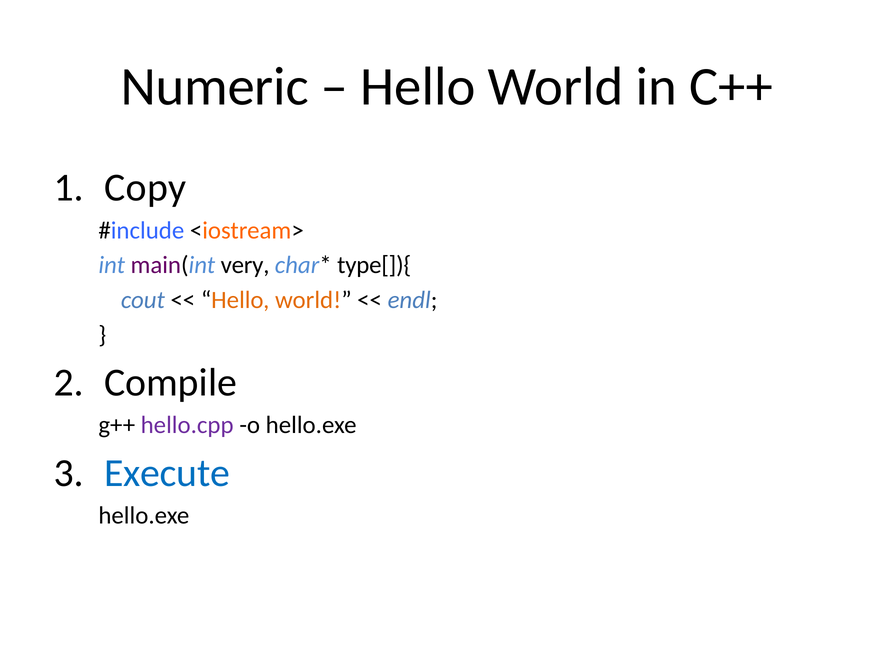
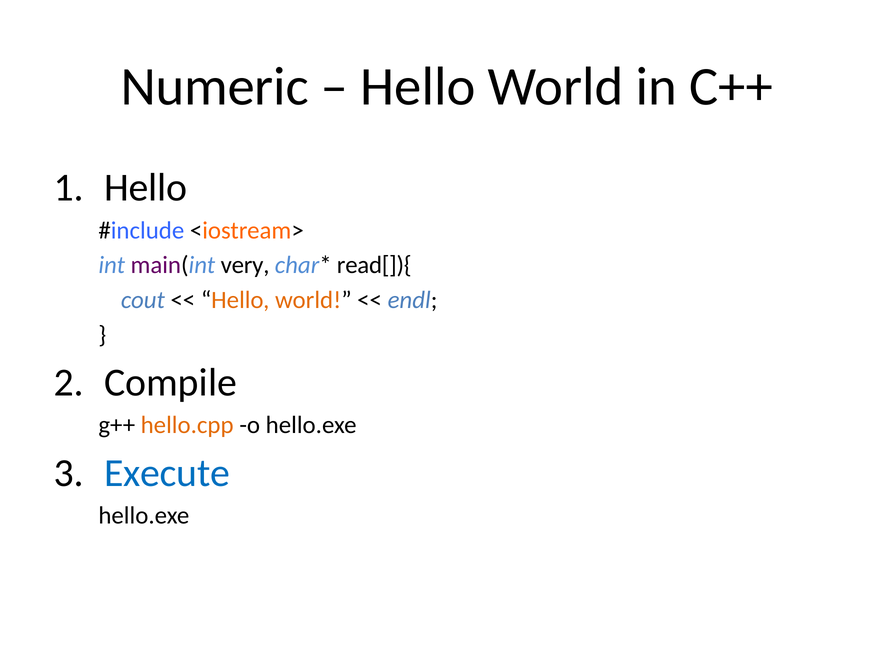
Copy at (145, 188): Copy -> Hello
type[]){: type[]){ -> read[]){
hello.cpp colour: purple -> orange
